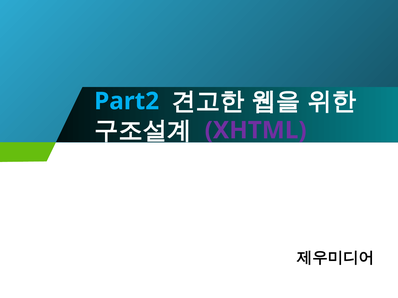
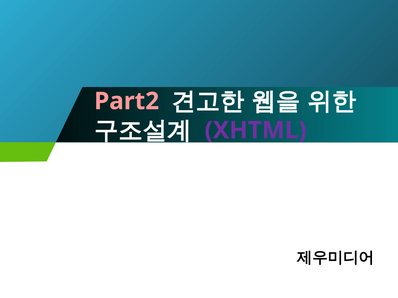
Part2 colour: light blue -> pink
